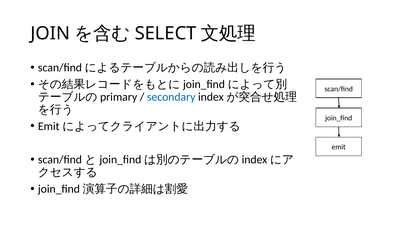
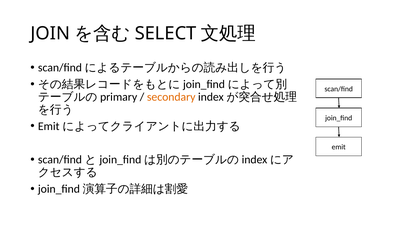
secondary colour: blue -> orange
